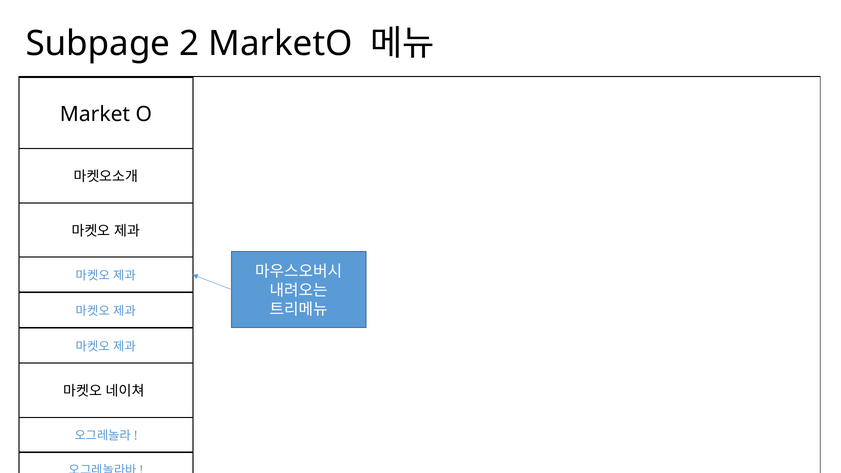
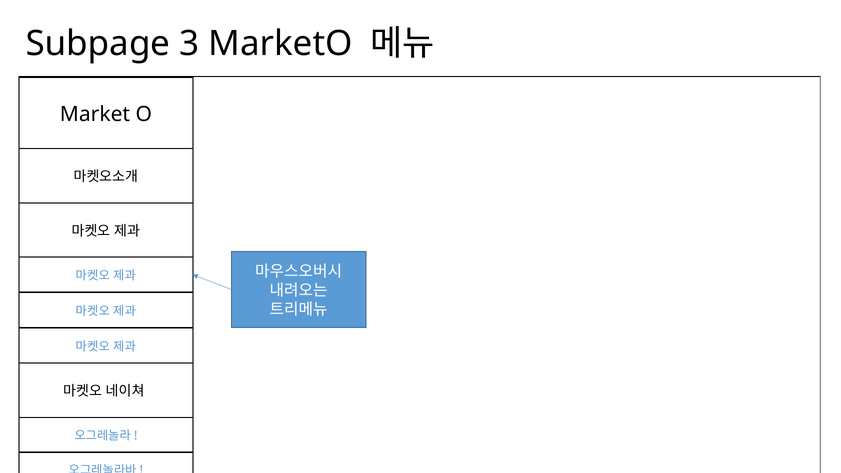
2: 2 -> 3
